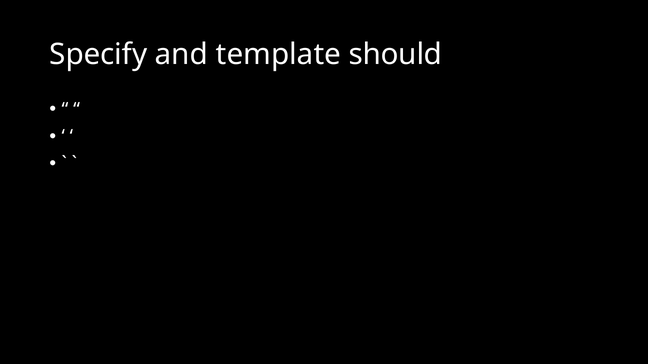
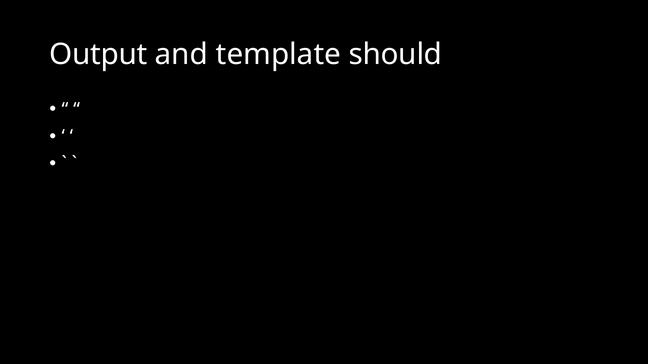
Specify: Specify -> Output
